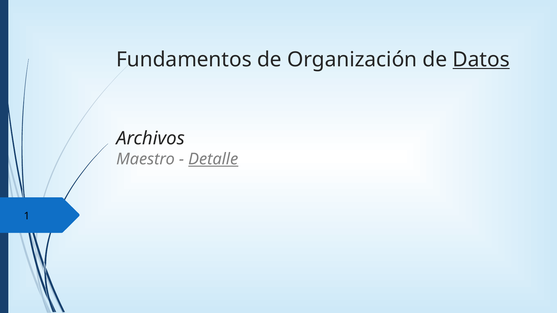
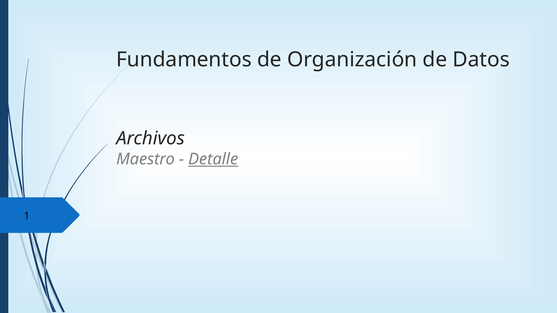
Datos underline: present -> none
